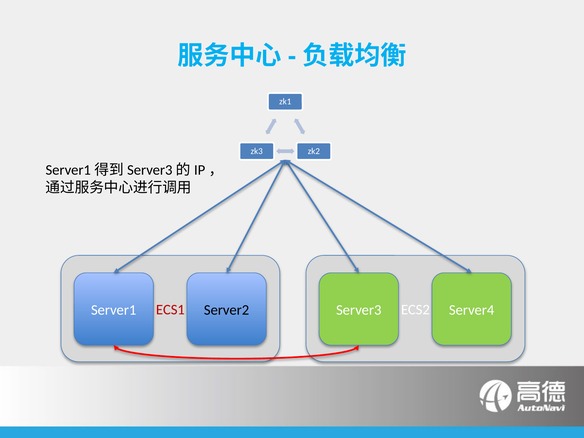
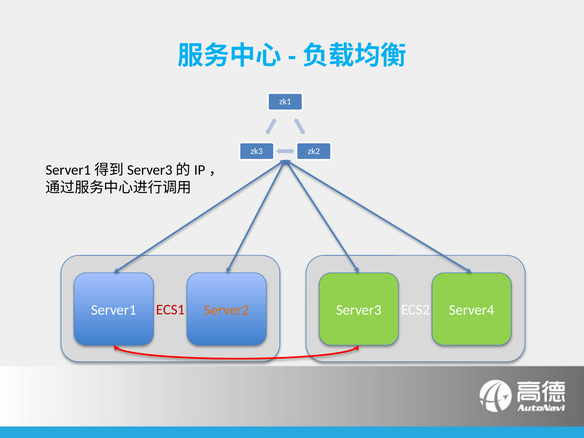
Server2 colour: black -> orange
